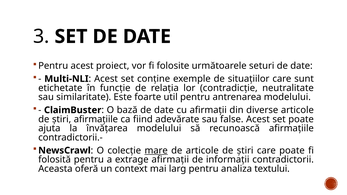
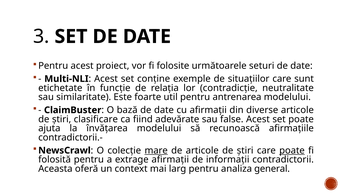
știri afirmațiile: afirmațiile -> clasificare
poate at (292, 151) underline: none -> present
textului: textului -> general
